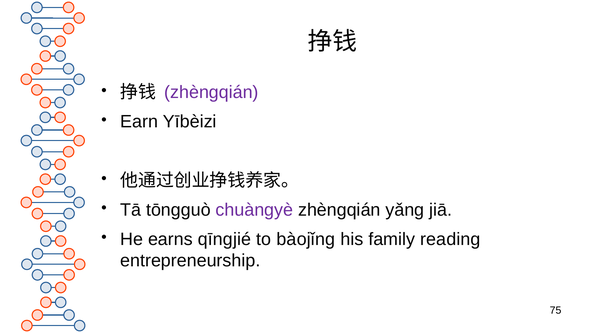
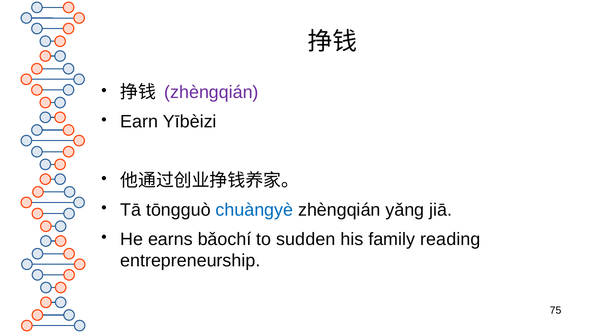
chuàngyè colour: purple -> blue
qīngjié: qīngjié -> bǎochí
bàojǐng: bàojǐng -> sudden
